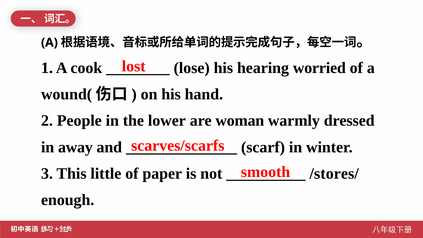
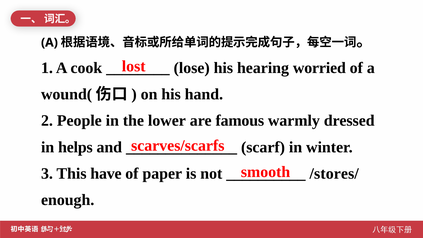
woman: woman -> famous
away: away -> helps
little: little -> have
